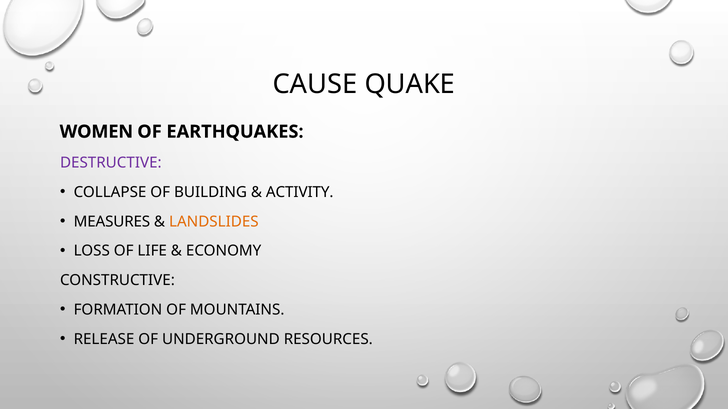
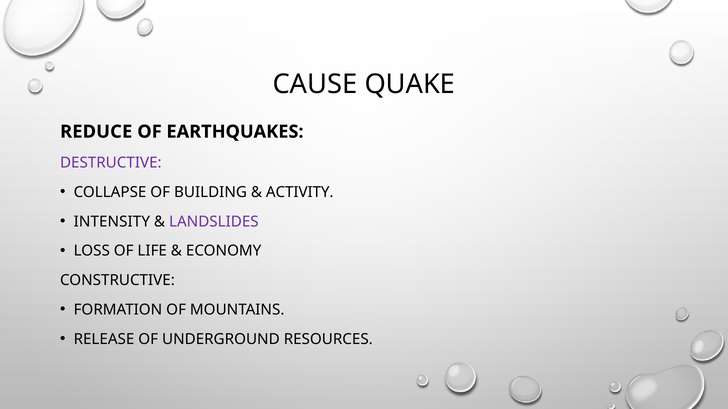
WOMEN: WOMEN -> REDUCE
MEASURES: MEASURES -> INTENSITY
LANDSLIDES colour: orange -> purple
